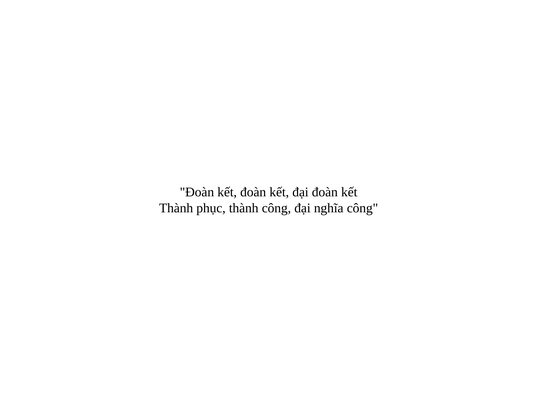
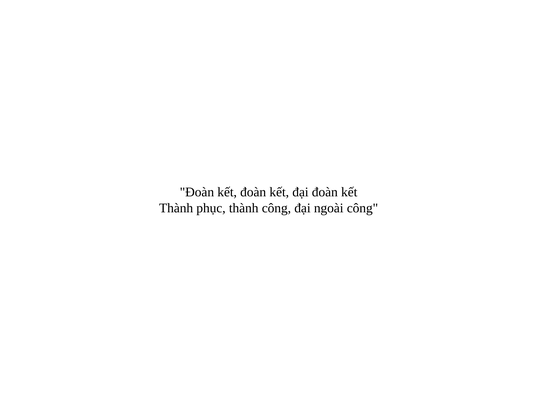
nghĩa: nghĩa -> ngoài
